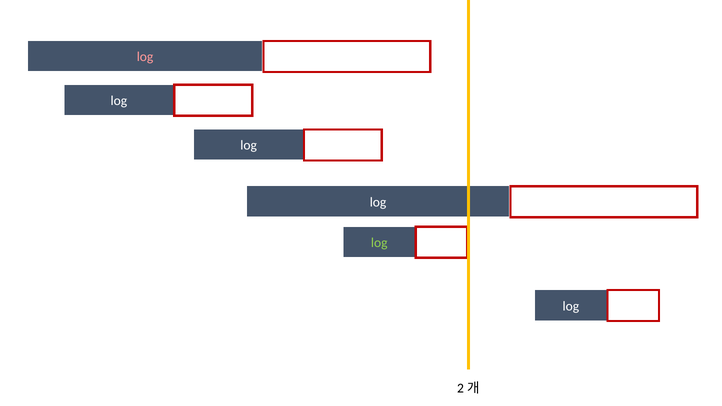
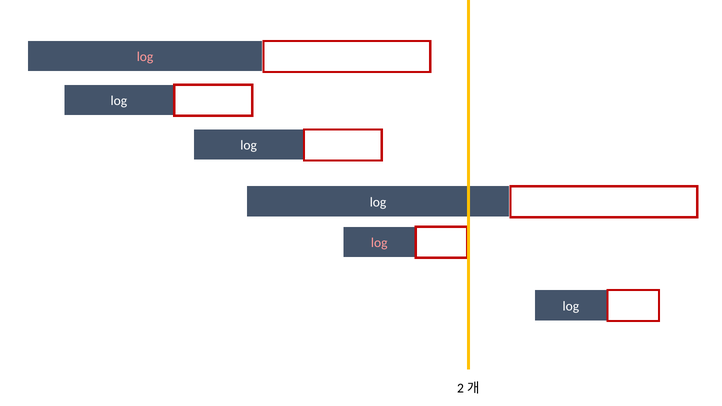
log at (379, 243) colour: light green -> pink
